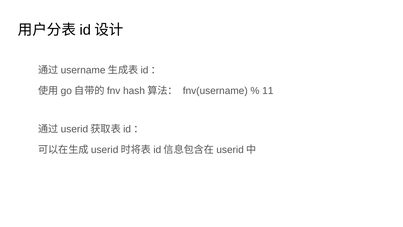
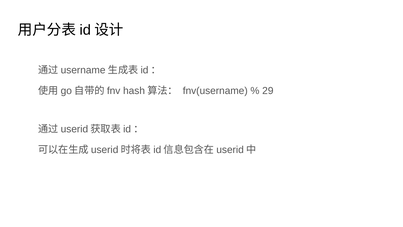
11: 11 -> 29
